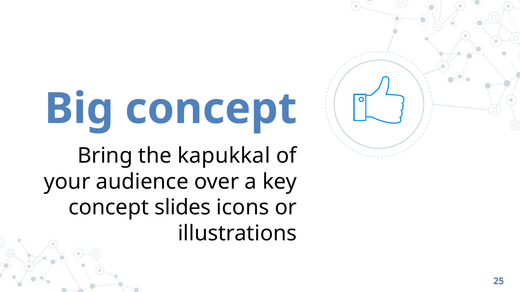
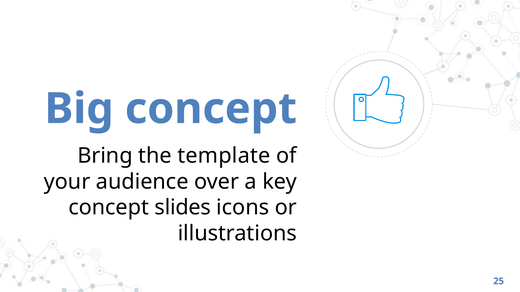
kapukkal: kapukkal -> template
